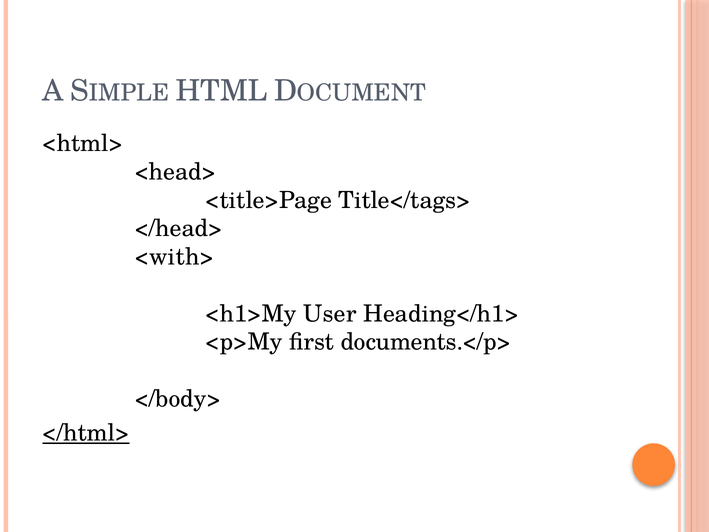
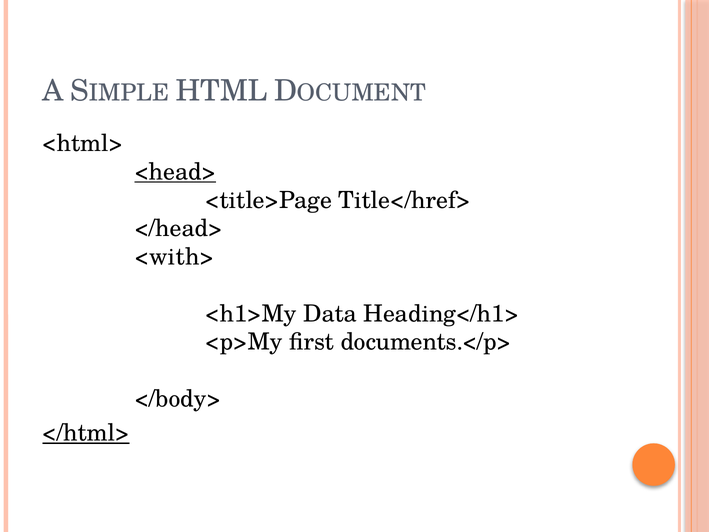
<head> underline: none -> present
Title</tags>: Title</tags> -> Title</href>
User: User -> Data
